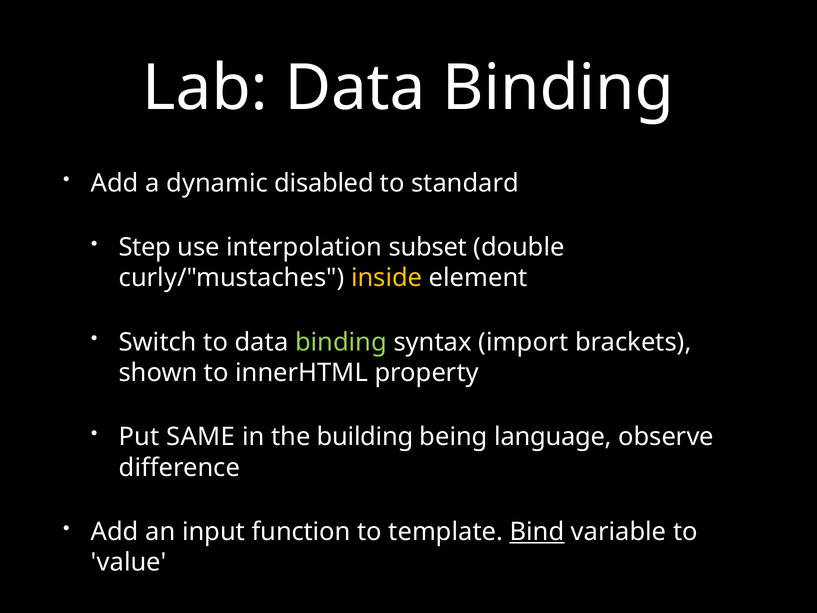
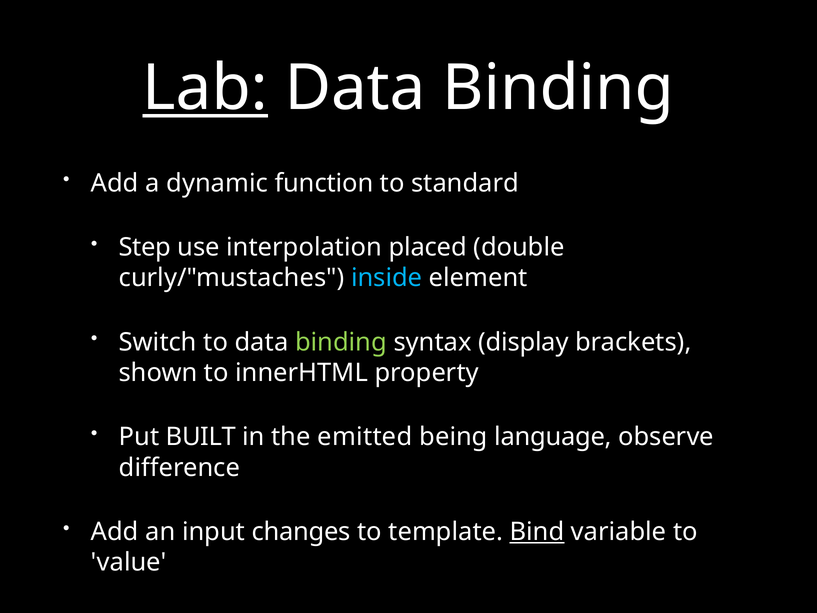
Lab underline: none -> present
disabled: disabled -> function
subset: subset -> placed
inside colour: yellow -> light blue
import: import -> display
SAME: SAME -> BUILT
building: building -> emitted
function: function -> changes
